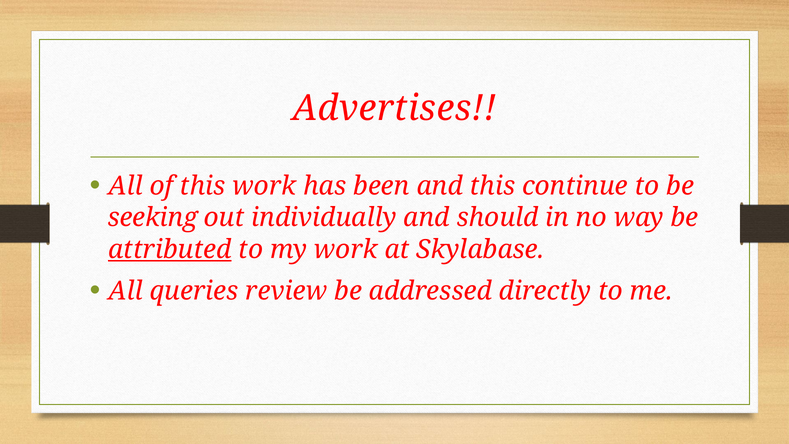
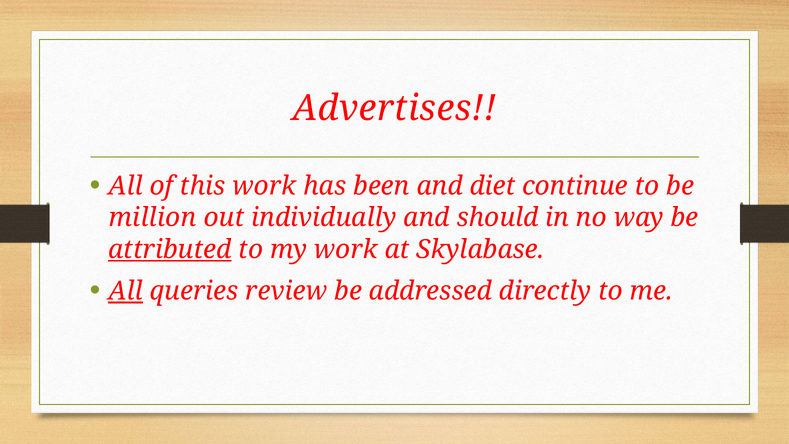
and this: this -> diet
seeking: seeking -> million
All at (126, 291) underline: none -> present
